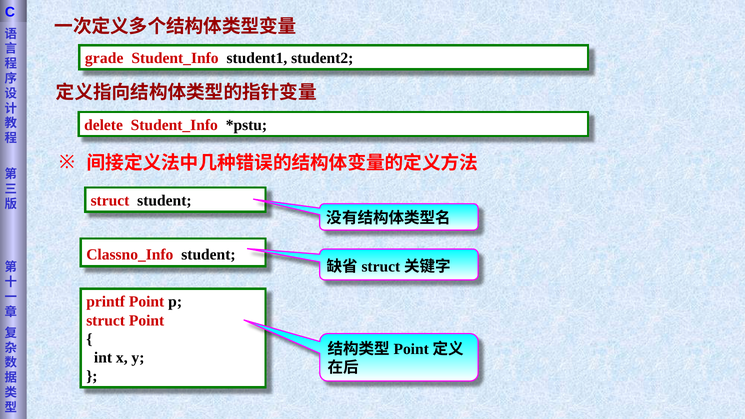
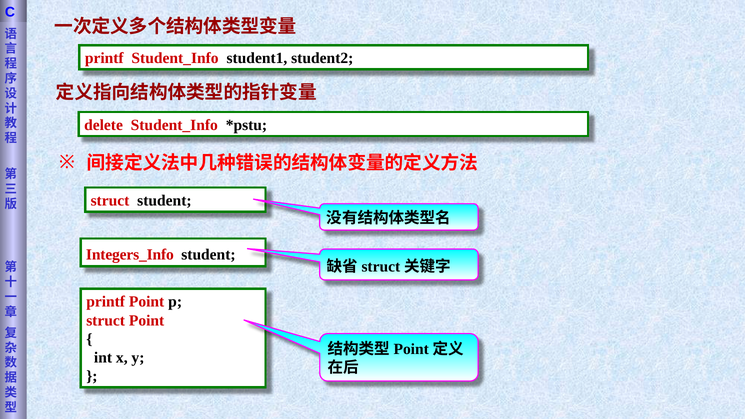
grade at (104, 58): grade -> printf
Classno_Info: Classno_Info -> Integers_Info
